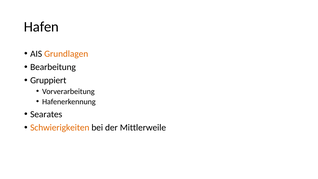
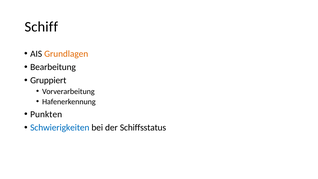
Hafen: Hafen -> Schiff
Searates: Searates -> Punkten
Schwierigkeiten colour: orange -> blue
Mittlerweile: Mittlerweile -> Schiffsstatus
